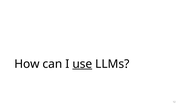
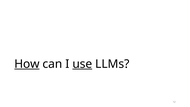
How underline: none -> present
